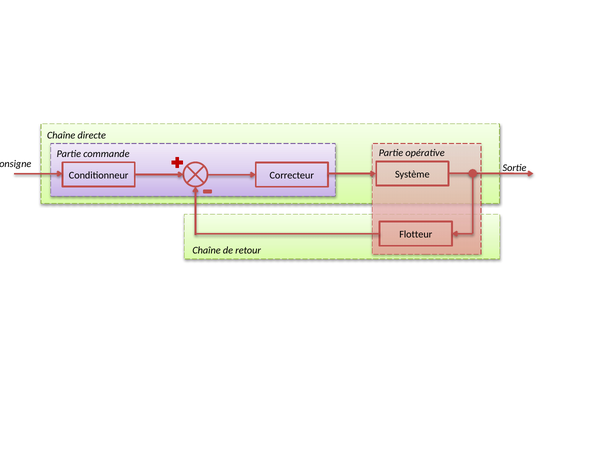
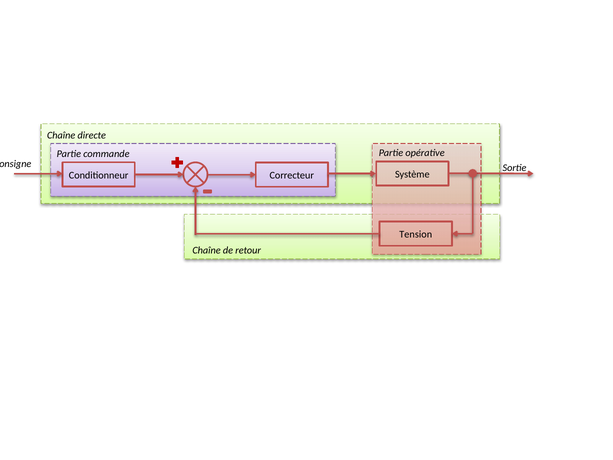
Flotteur: Flotteur -> Tension
